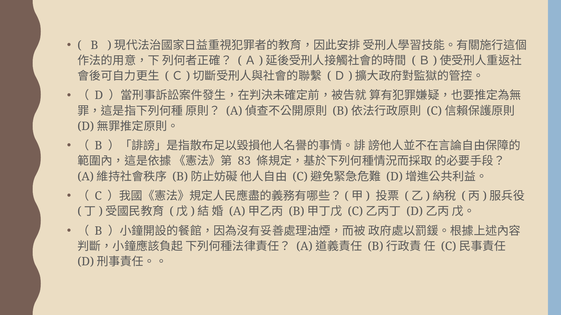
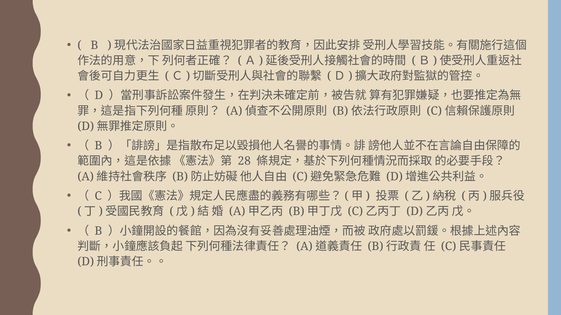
83: 83 -> 28
